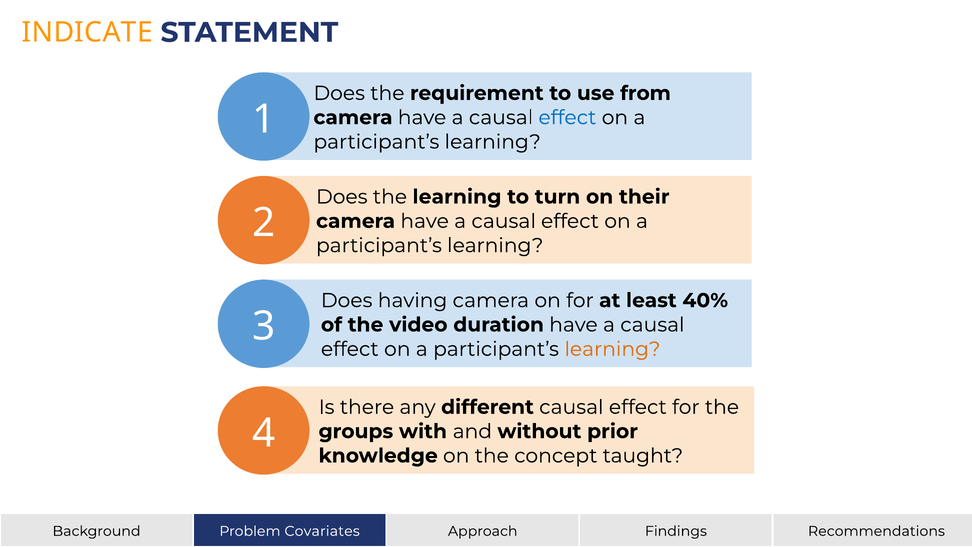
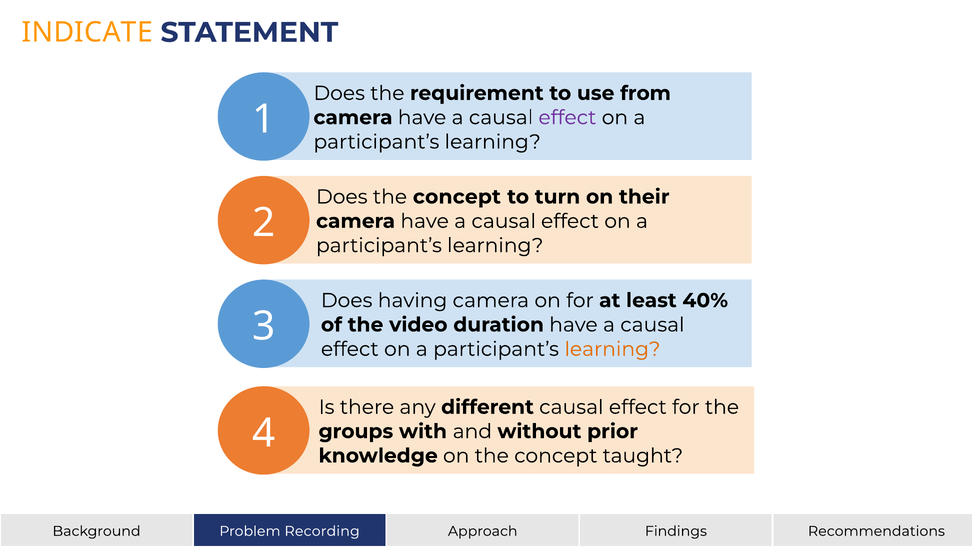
effect at (567, 118) colour: blue -> purple
Does the learning: learning -> concept
Covariates: Covariates -> Recording
